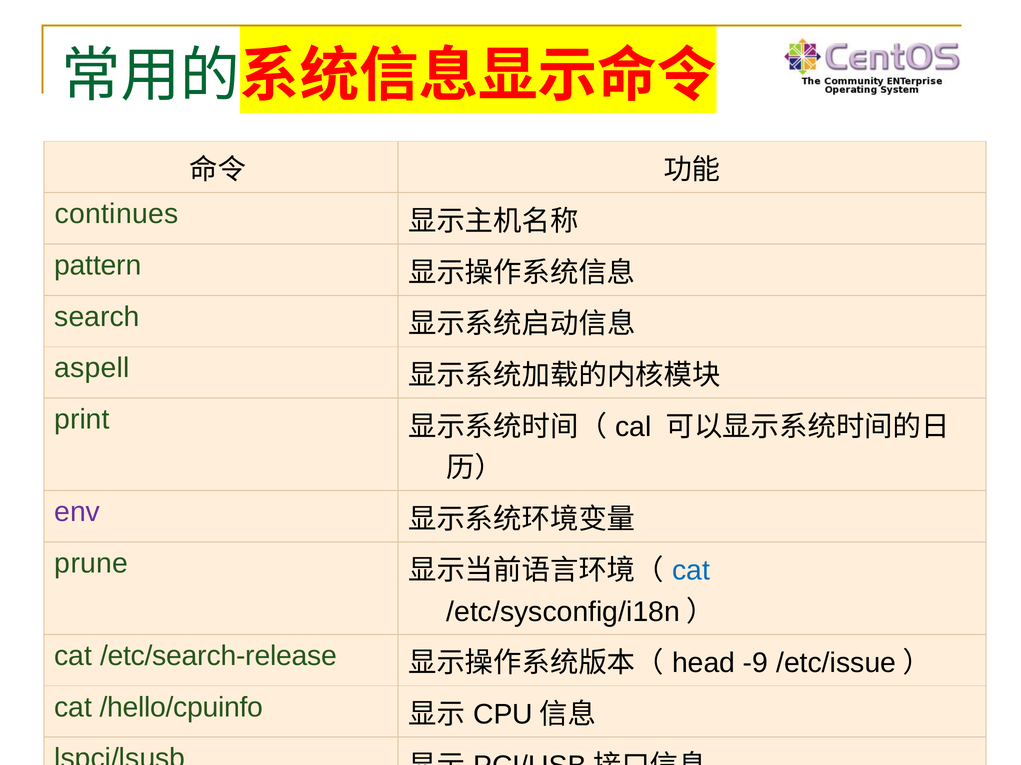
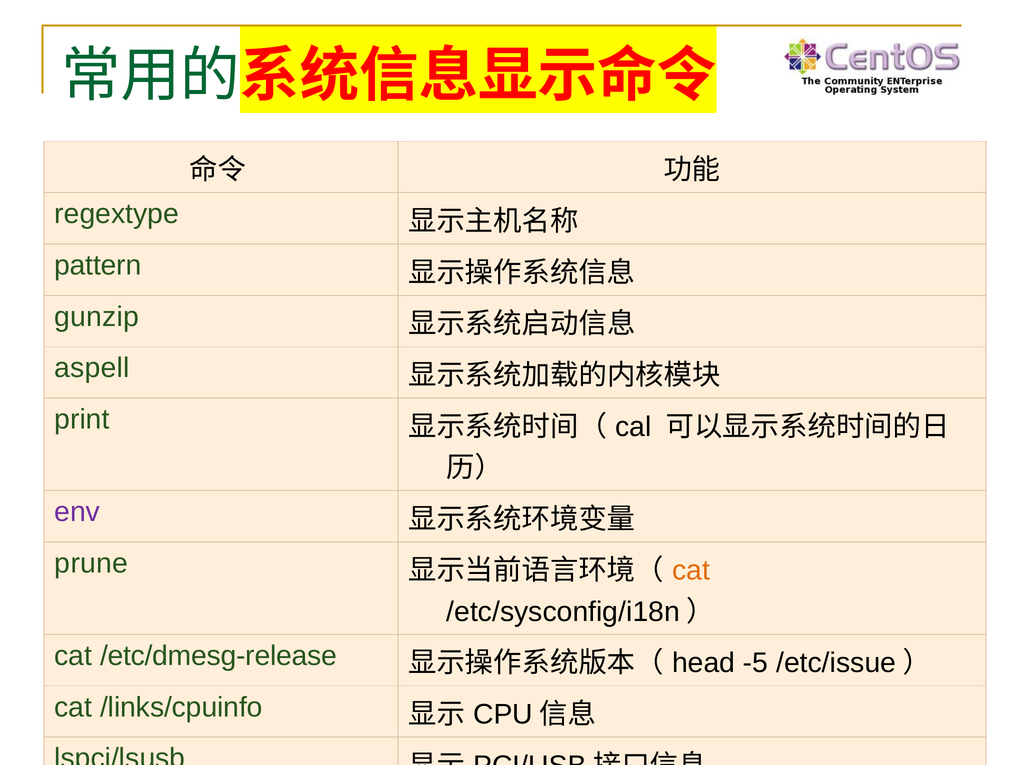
continues: continues -> regextype
search: search -> gunzip
cat at (691, 571) colour: blue -> orange
/etc/search-release: /etc/search-release -> /etc/dmesg-release
-9: -9 -> -5
/hello/cpuinfo: /hello/cpuinfo -> /links/cpuinfo
